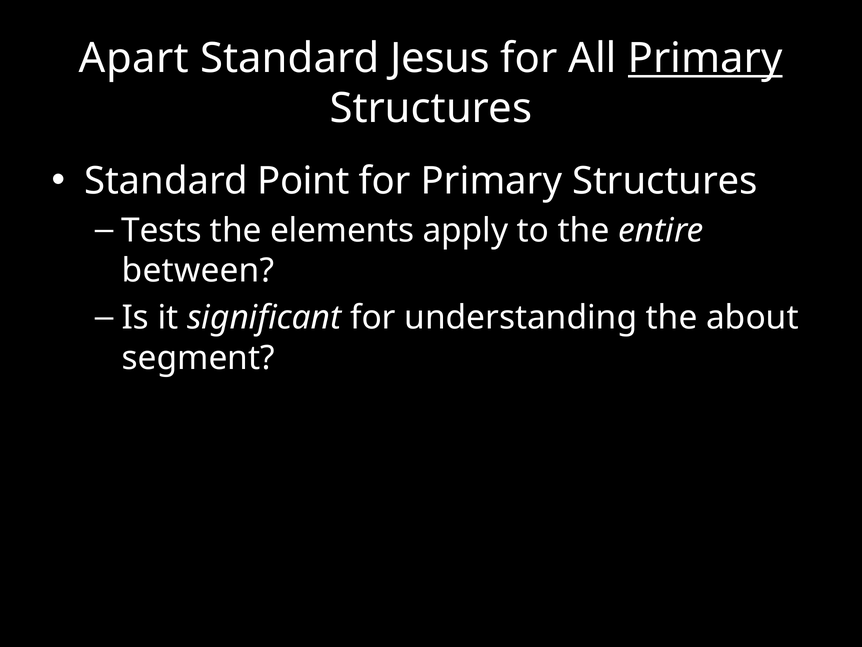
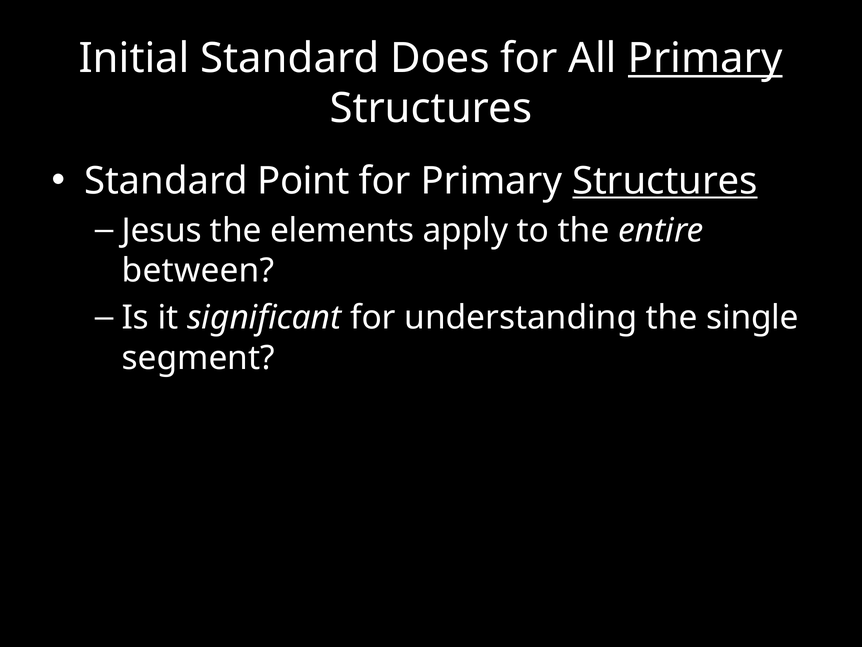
Apart: Apart -> Initial
Jesus: Jesus -> Does
Structures at (665, 181) underline: none -> present
Tests: Tests -> Jesus
about: about -> single
